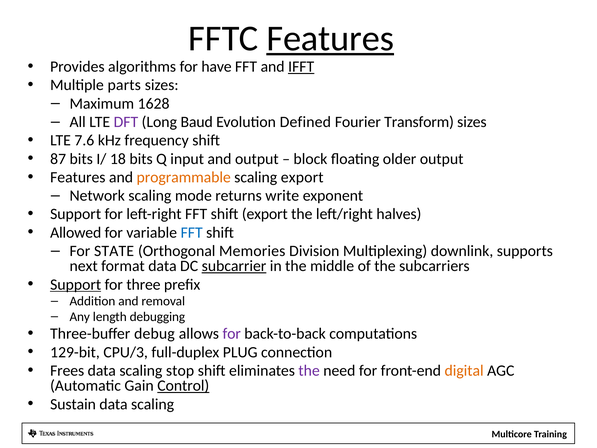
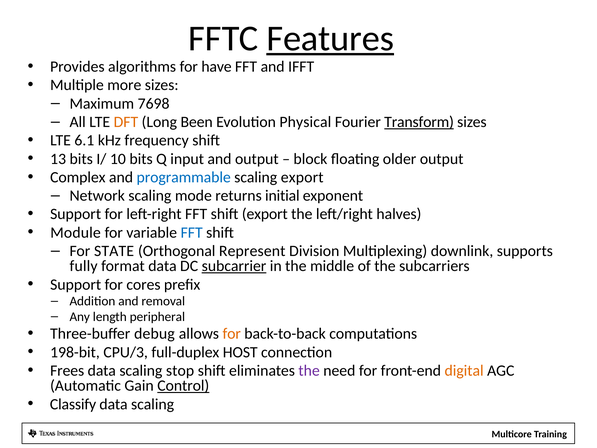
IFFT underline: present -> none
parts: parts -> more
1628: 1628 -> 7698
DFT colour: purple -> orange
Baud: Baud -> Been
Defined: Defined -> Physical
Transform underline: none -> present
7.6: 7.6 -> 6.1
87: 87 -> 13
18: 18 -> 10
Features at (78, 177): Features -> Complex
programmable colour: orange -> blue
write: write -> initial
Allowed: Allowed -> Module
Memories: Memories -> Represent
next: next -> fully
Support at (76, 284) underline: present -> none
three: three -> cores
debugging: debugging -> peripheral
for at (232, 334) colour: purple -> orange
129-bit: 129-bit -> 198-bit
PLUG: PLUG -> HOST
Sustain: Sustain -> Classify
